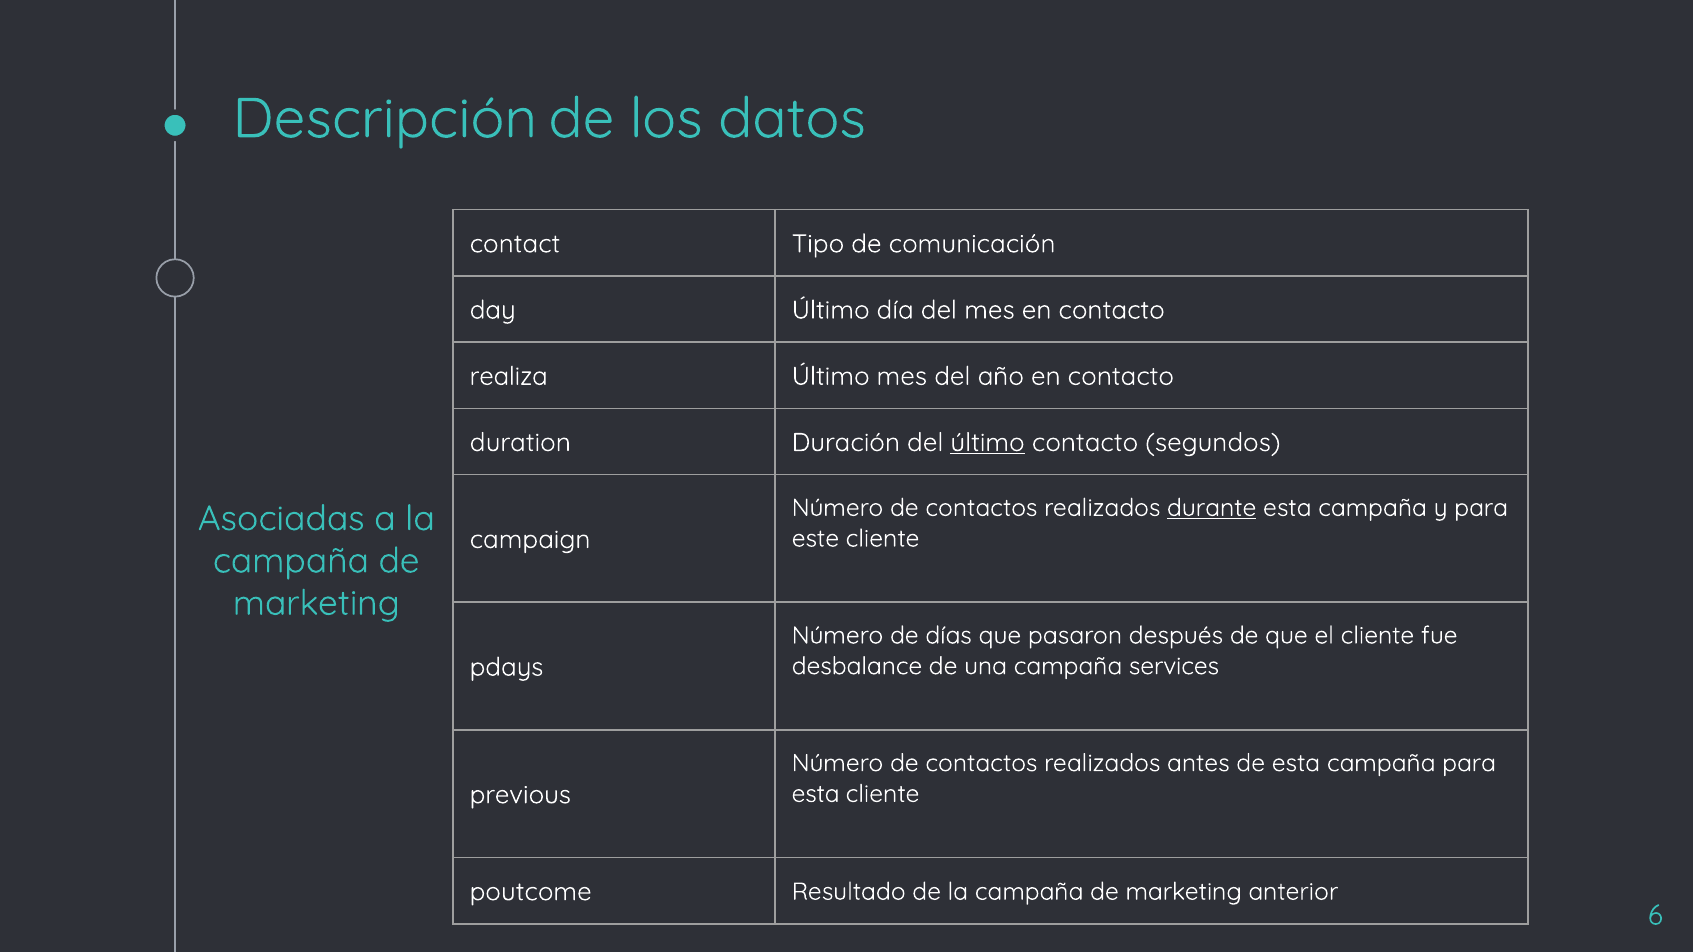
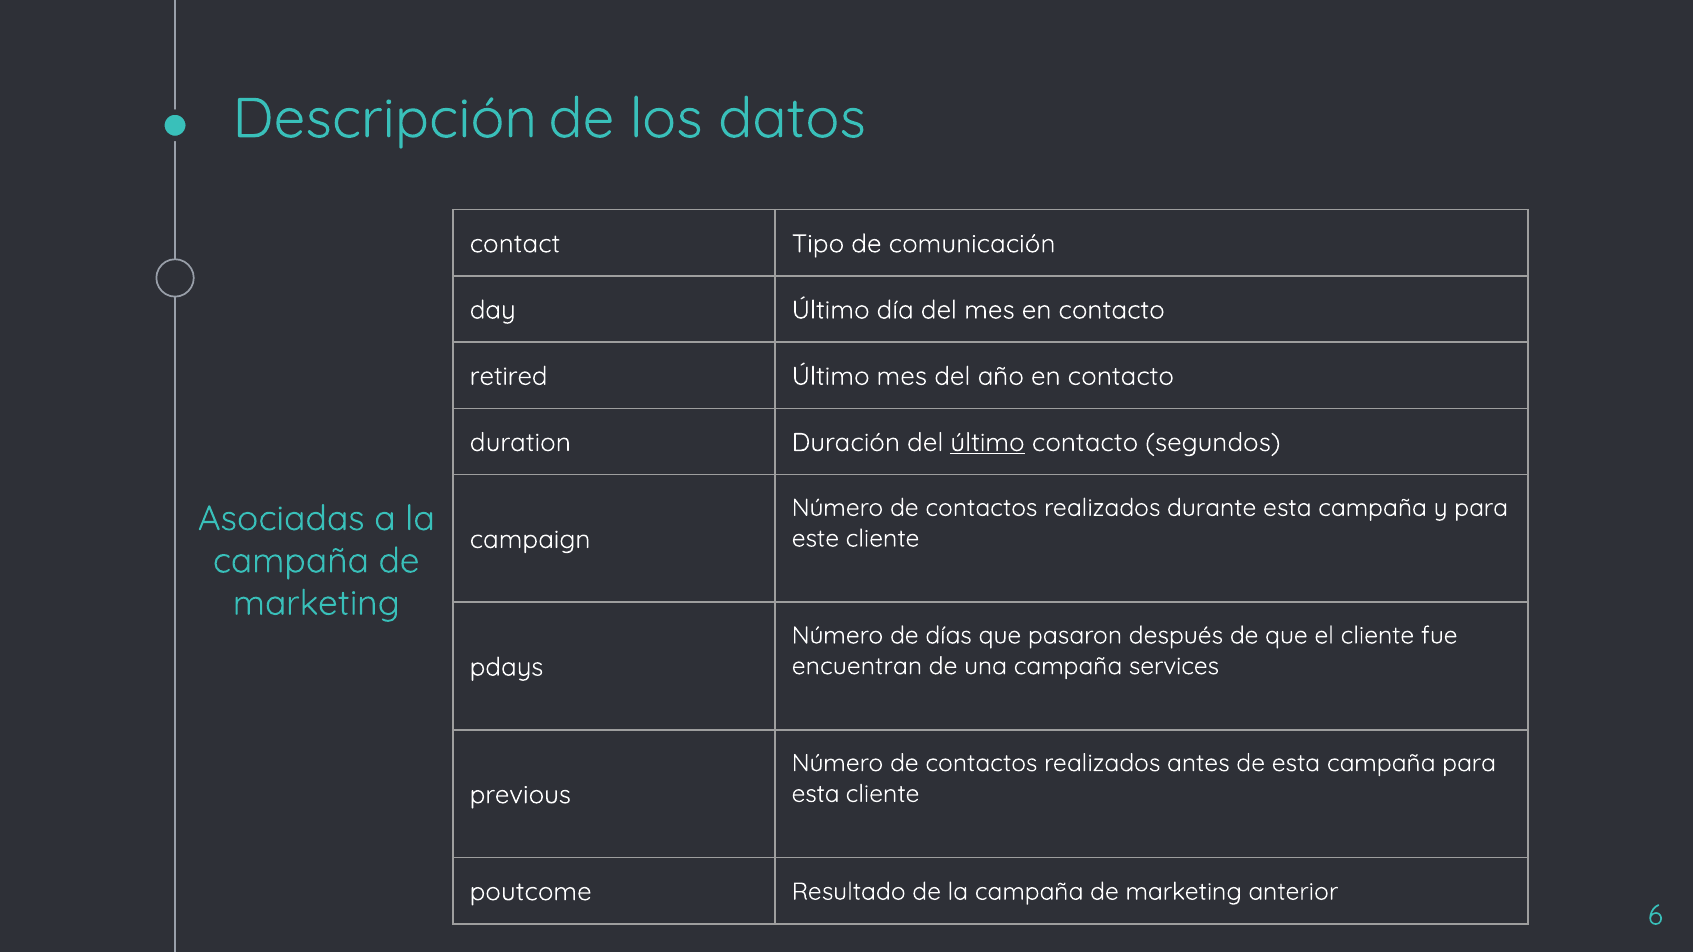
realiza: realiza -> retired
durante underline: present -> none
desbalance: desbalance -> encuentran
